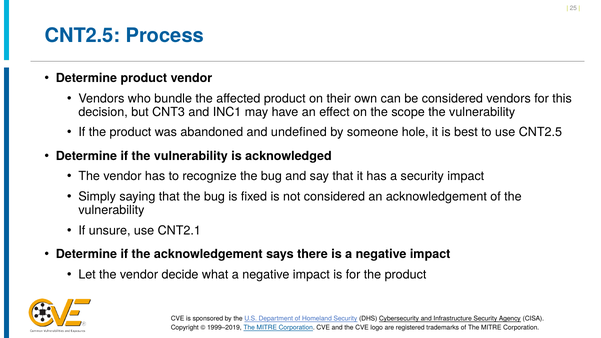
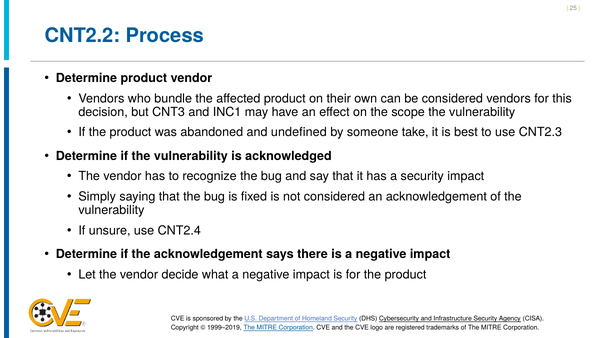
CNT2.5 at (82, 36): CNT2.5 -> CNT2.2
hole: hole -> take
use CNT2.5: CNT2.5 -> CNT2.3
CNT2.1: CNT2.1 -> CNT2.4
